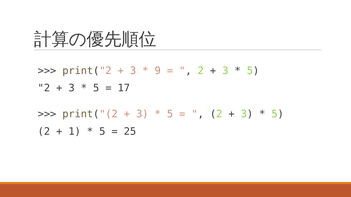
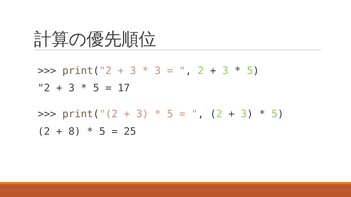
9 at (158, 71): 9 -> 3
1: 1 -> 8
